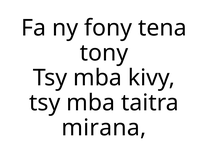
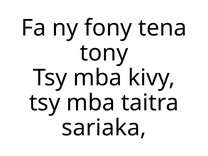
mirana: mirana -> sariaka
